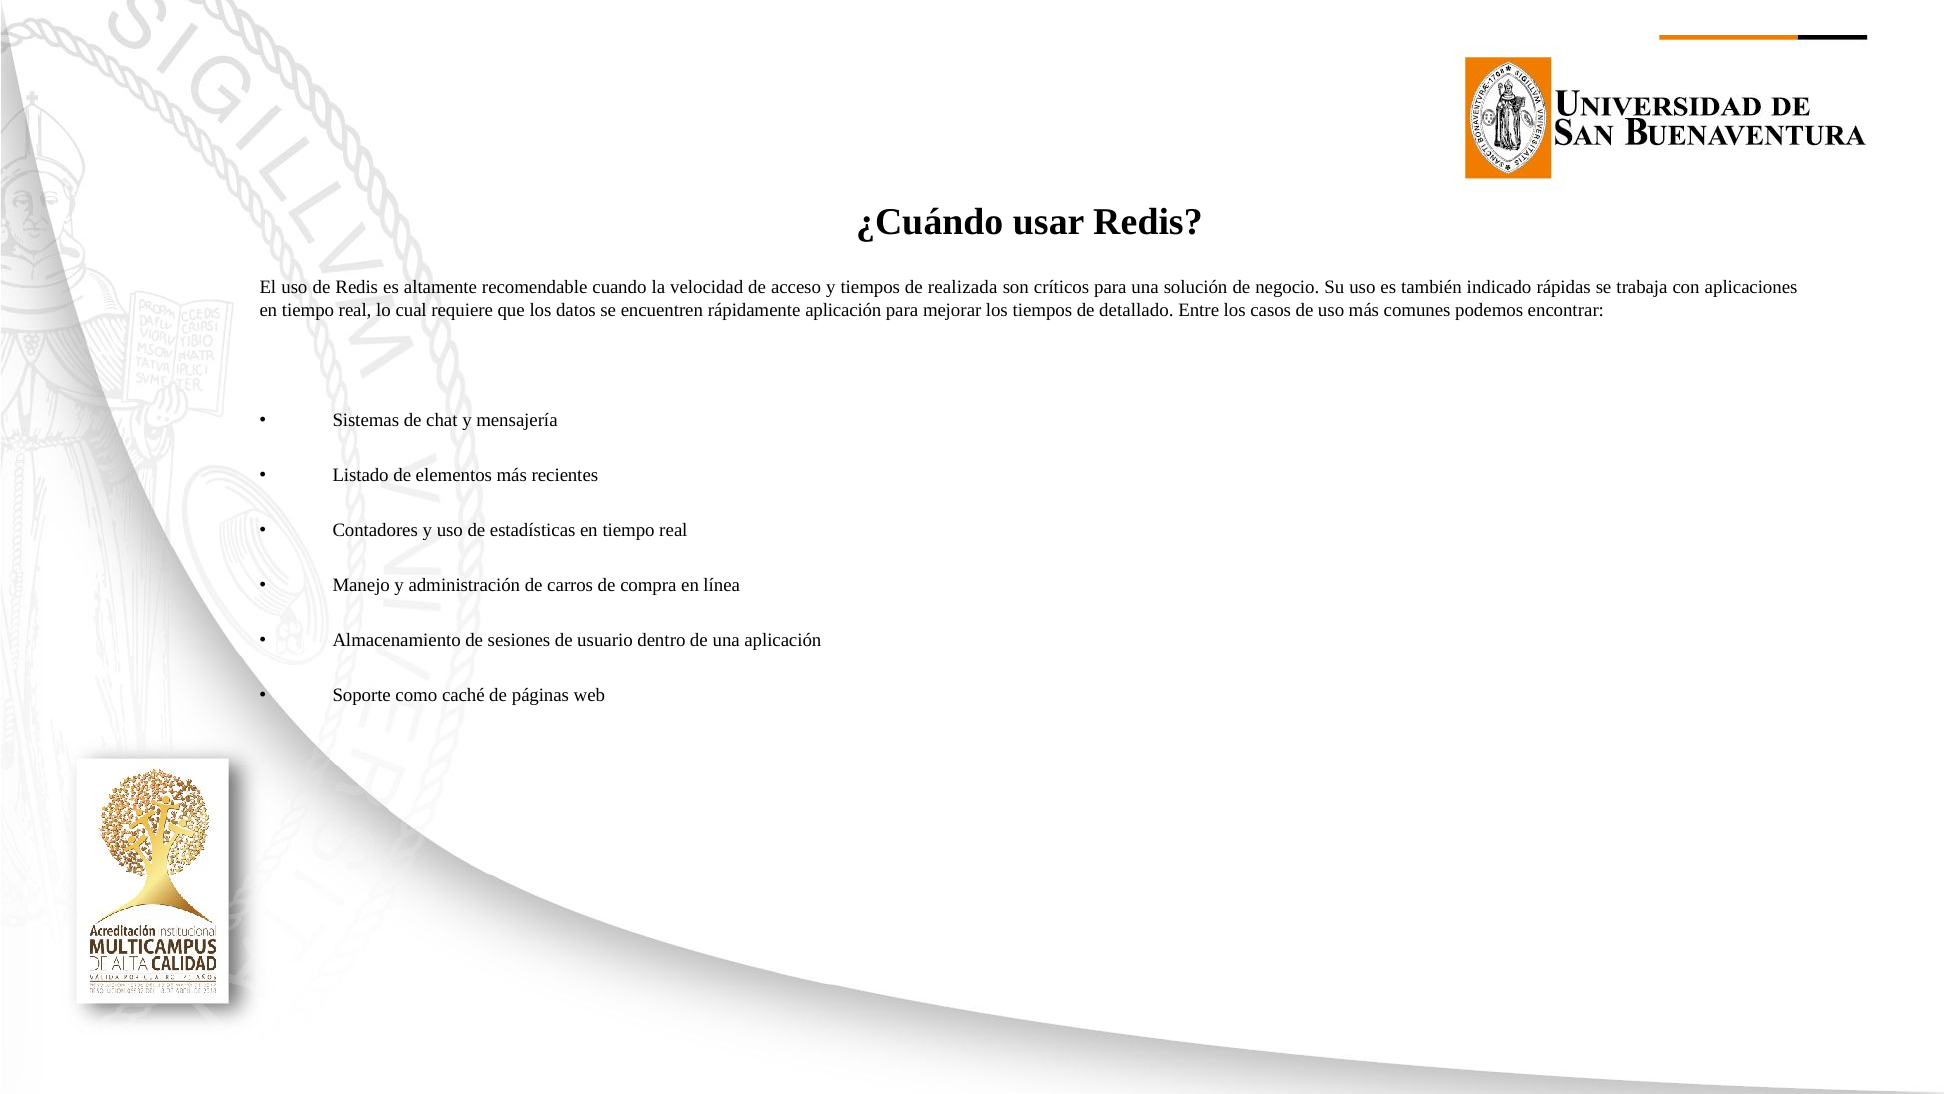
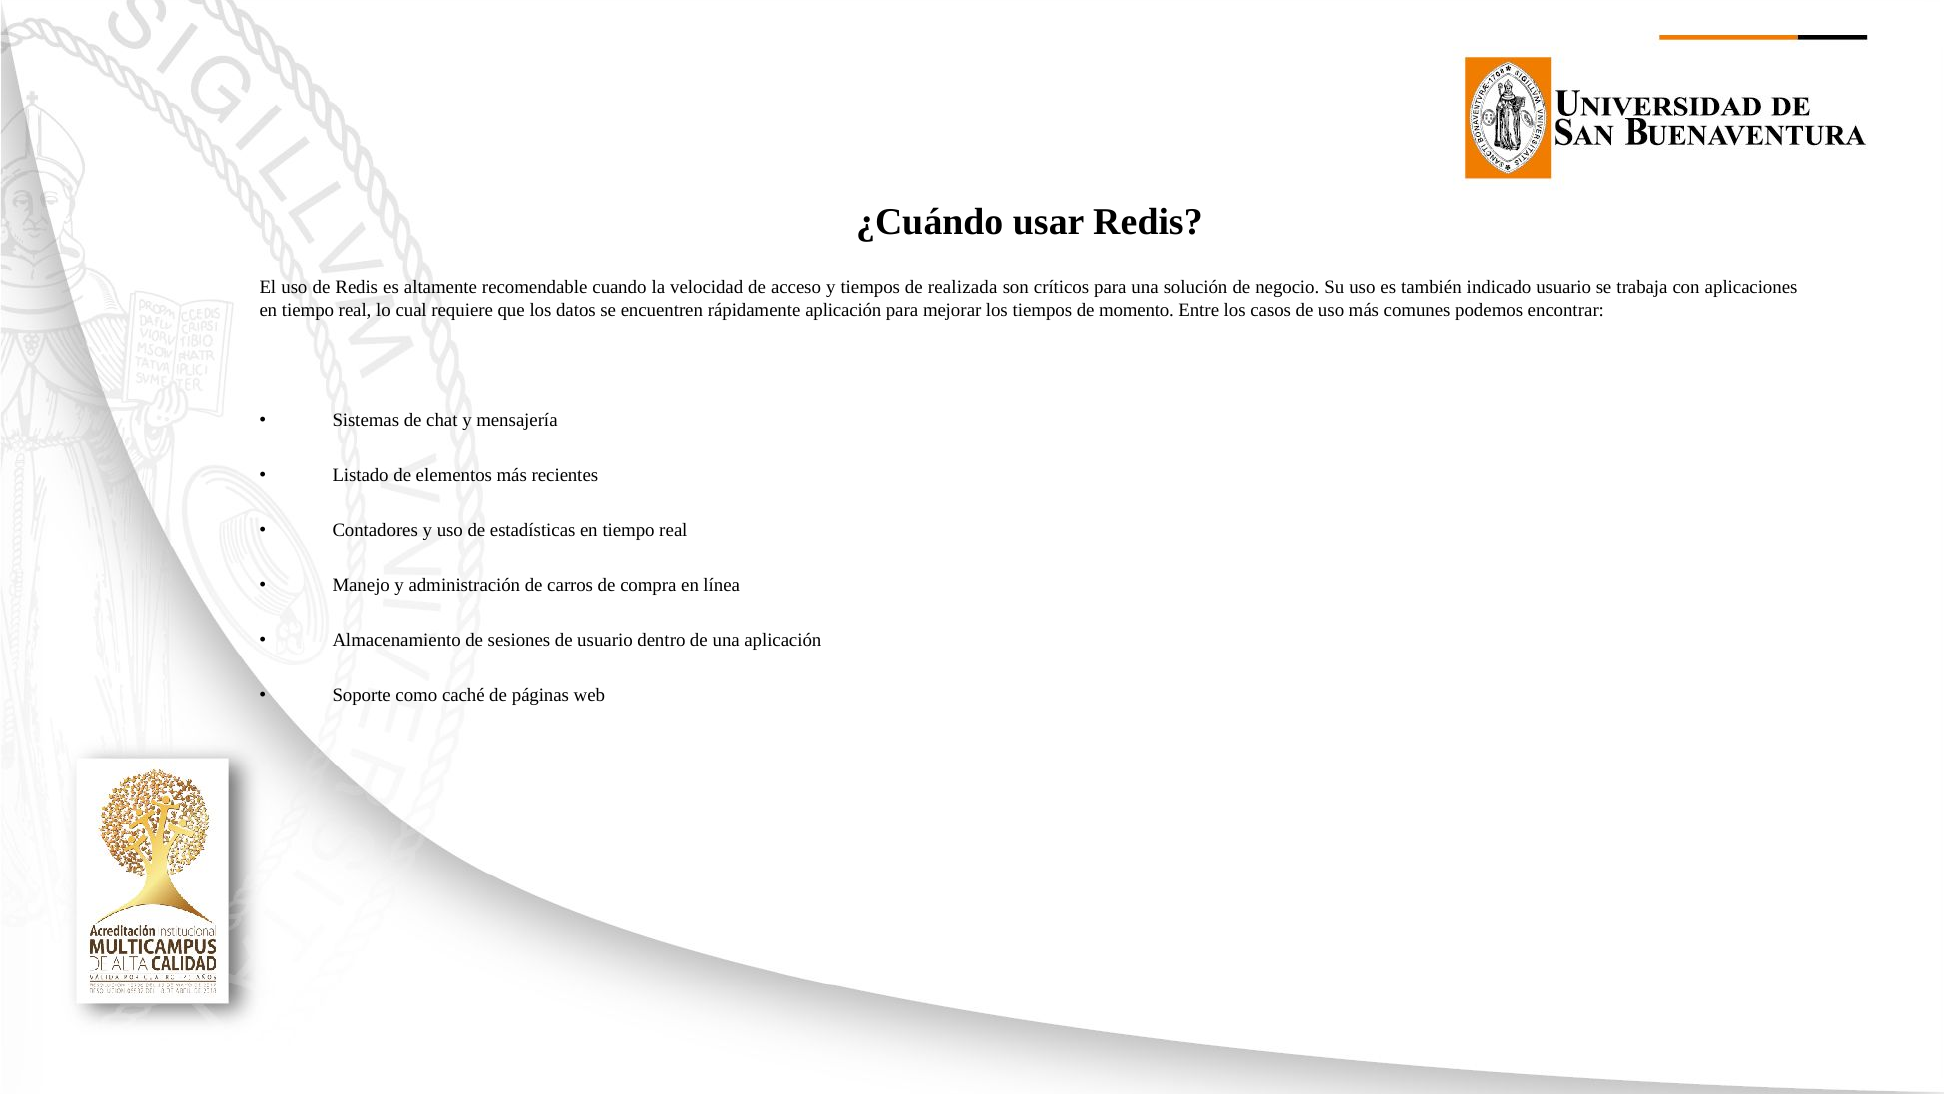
indicado rápidas: rápidas -> usuario
detallado: detallado -> momento
